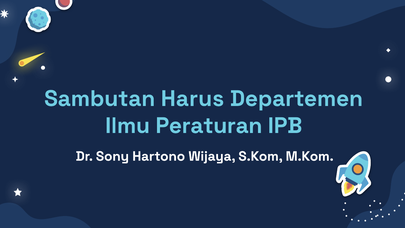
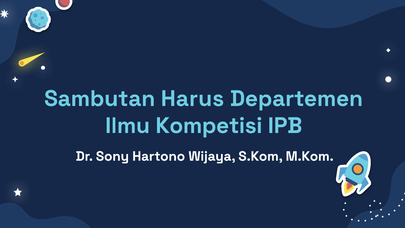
Peraturan: Peraturan -> Kompetisi
